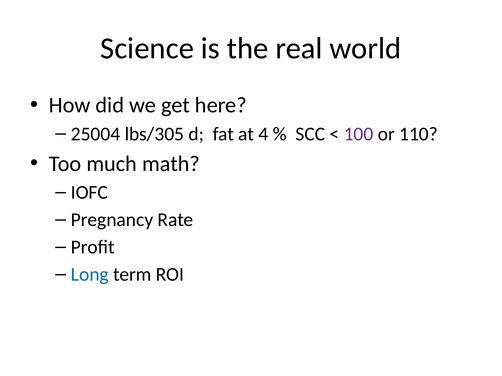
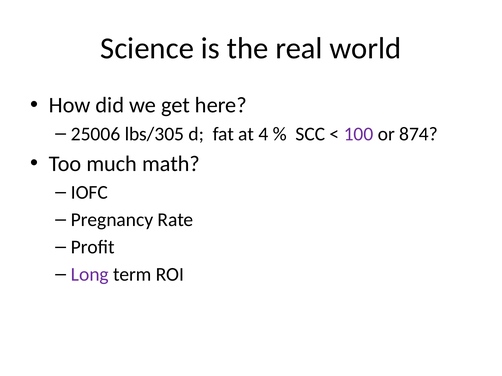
25004: 25004 -> 25006
110: 110 -> 874
Long colour: blue -> purple
